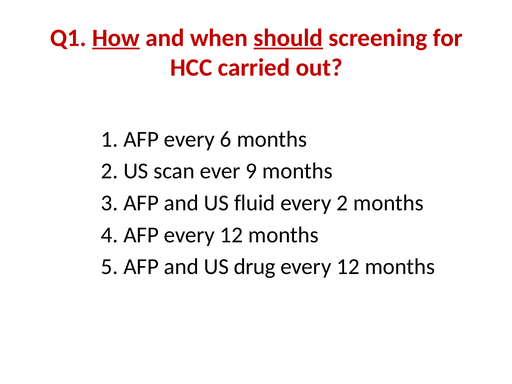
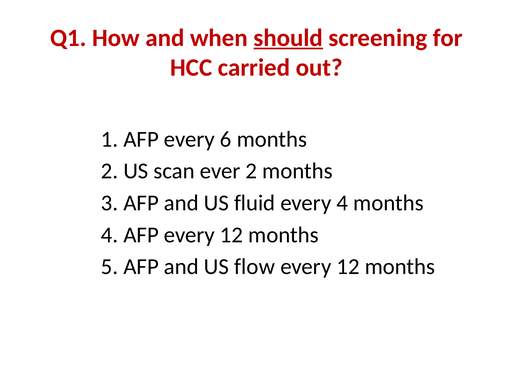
How underline: present -> none
ever 9: 9 -> 2
every 2: 2 -> 4
drug: drug -> flow
